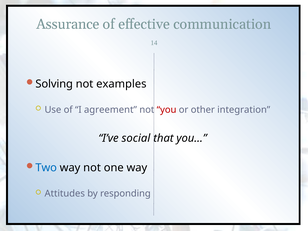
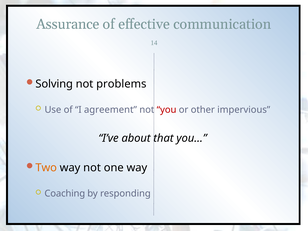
examples: examples -> problems
integration: integration -> impervious
social: social -> about
Two colour: blue -> orange
Attitudes: Attitudes -> Coaching
